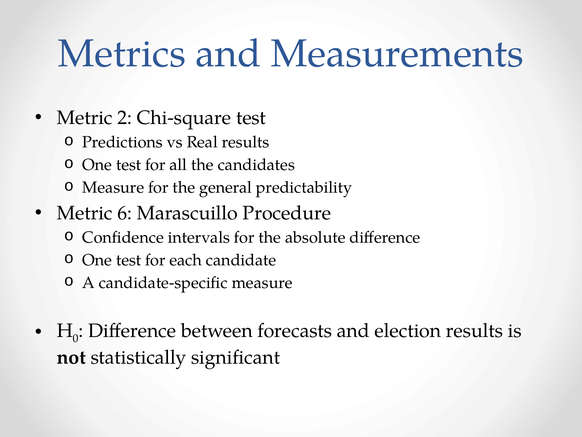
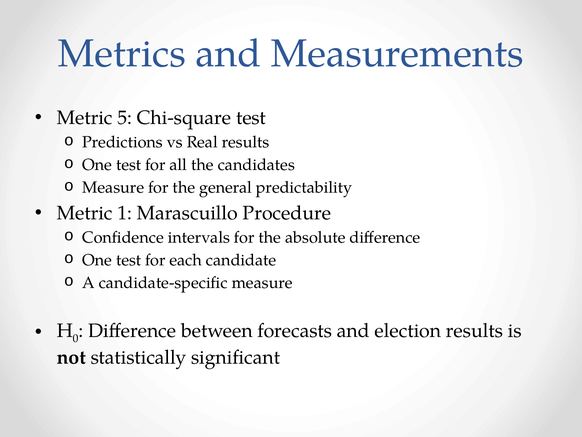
2: 2 -> 5
6: 6 -> 1
